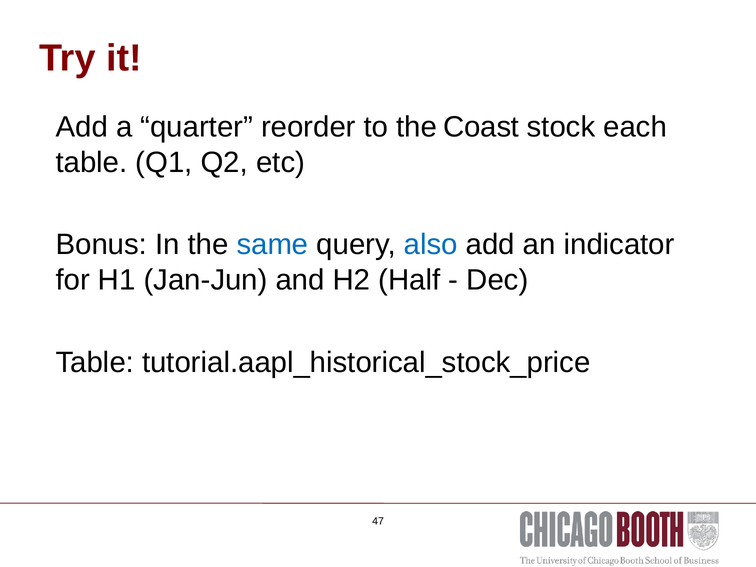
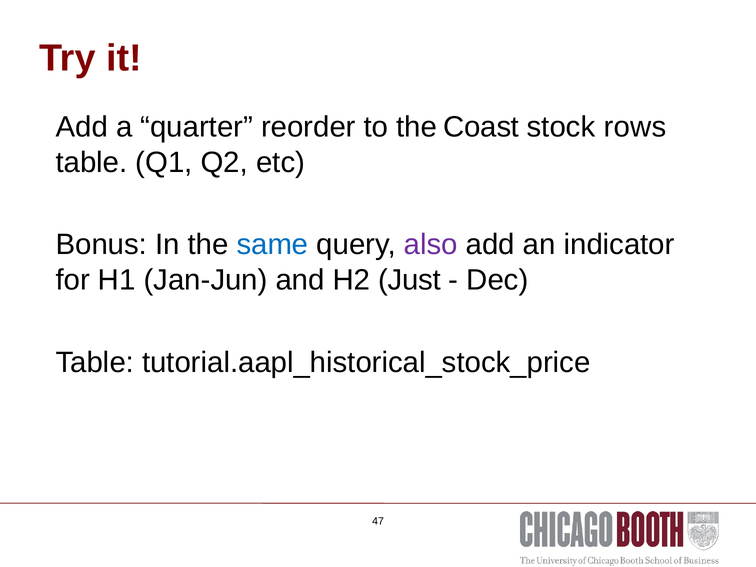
each: each -> rows
also colour: blue -> purple
Half: Half -> Just
